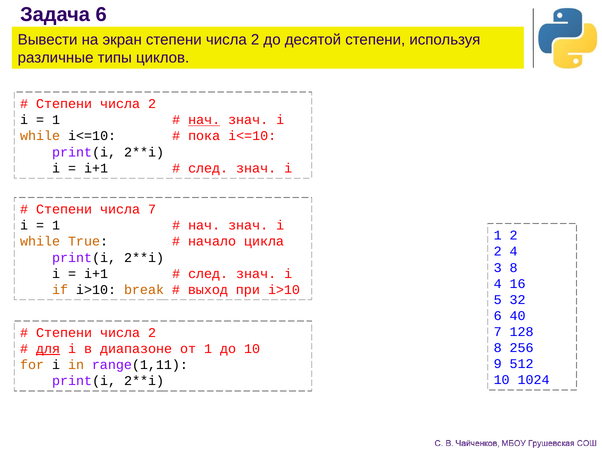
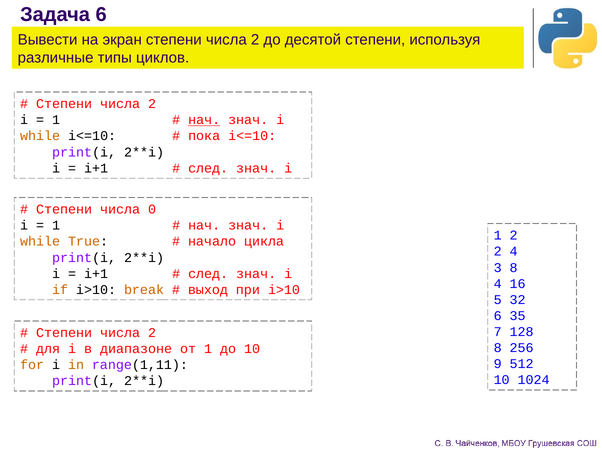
числа 7: 7 -> 0
40: 40 -> 35
для underline: present -> none
